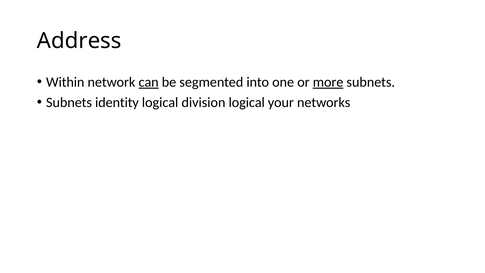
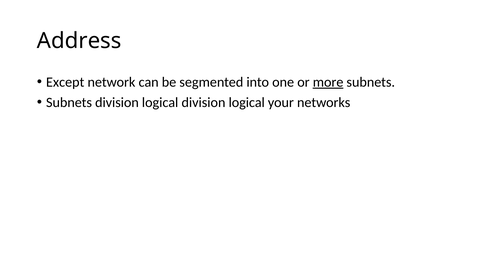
Within: Within -> Except
can underline: present -> none
Subnets identity: identity -> division
